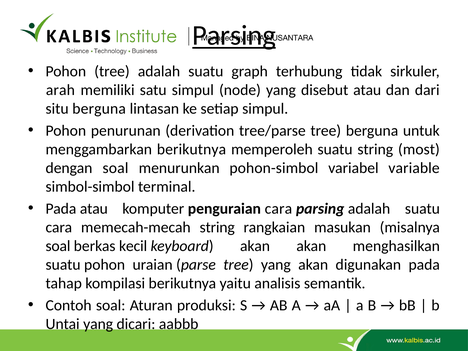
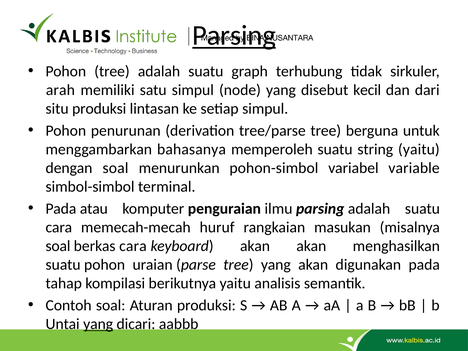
disebut atau: atau -> kecil
situ berguna: berguna -> produksi
menggambarkan berikutnya: berikutnya -> bahasanya
string most: most -> yaitu
penguraian cara: cara -> ilmu
memecah-mecah string: string -> huruf
berkas kecil: kecil -> cara
yang at (98, 324) underline: none -> present
